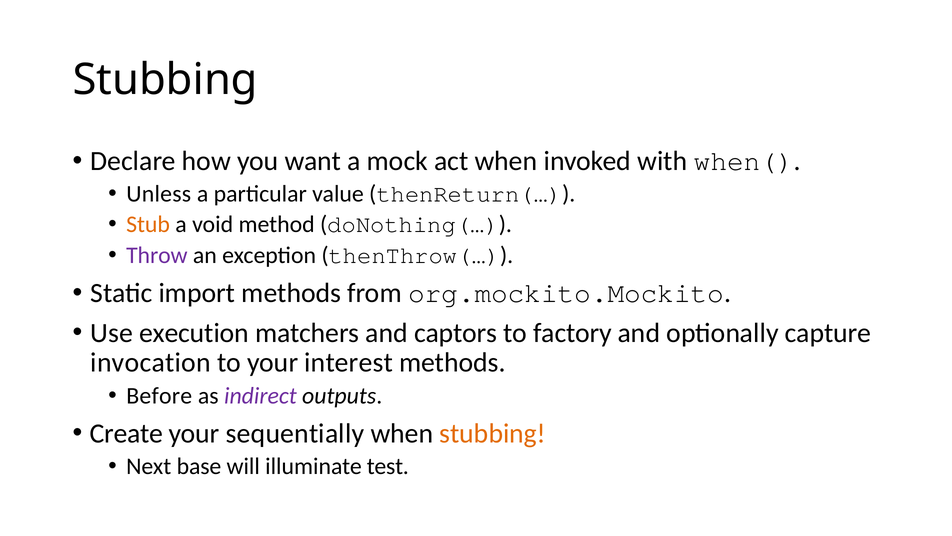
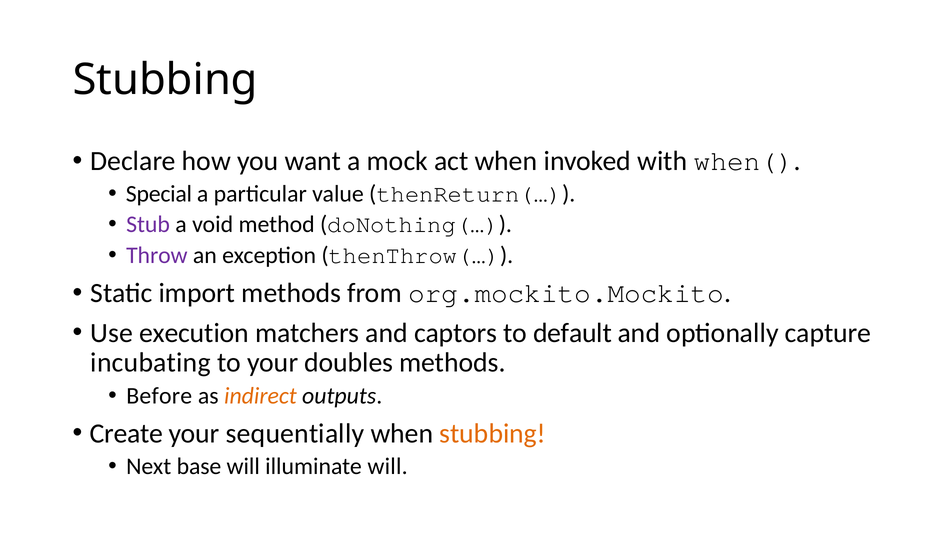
Unless: Unless -> Special
Stub colour: orange -> purple
factory: factory -> default
invocation: invocation -> incubating
interest: interest -> doubles
indirect colour: purple -> orange
illuminate test: test -> will
